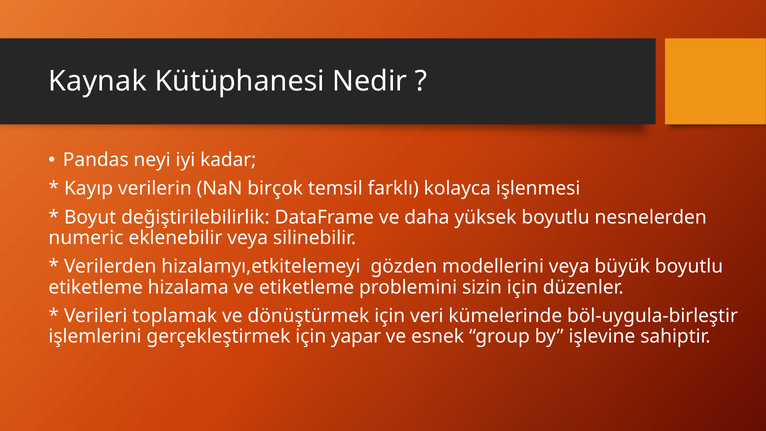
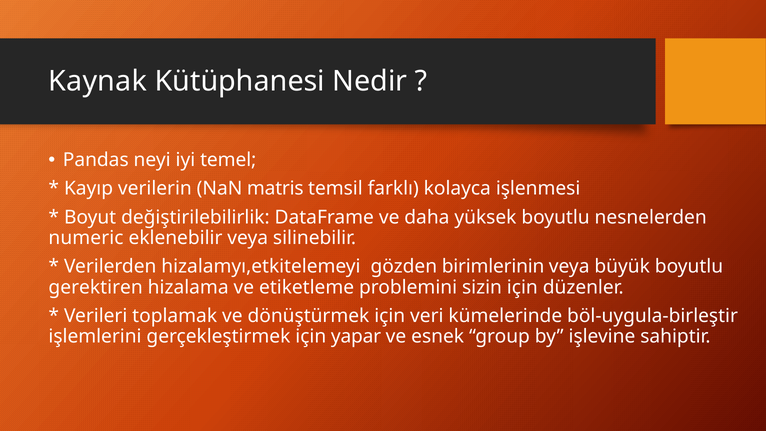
kadar: kadar -> temel
birçok: birçok -> matris
modellerini: modellerini -> birimlerinin
etiketleme at (96, 287): etiketleme -> gerektiren
